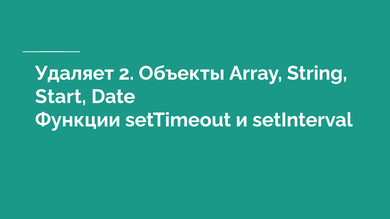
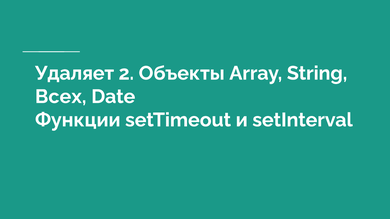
Start: Start -> Всех
